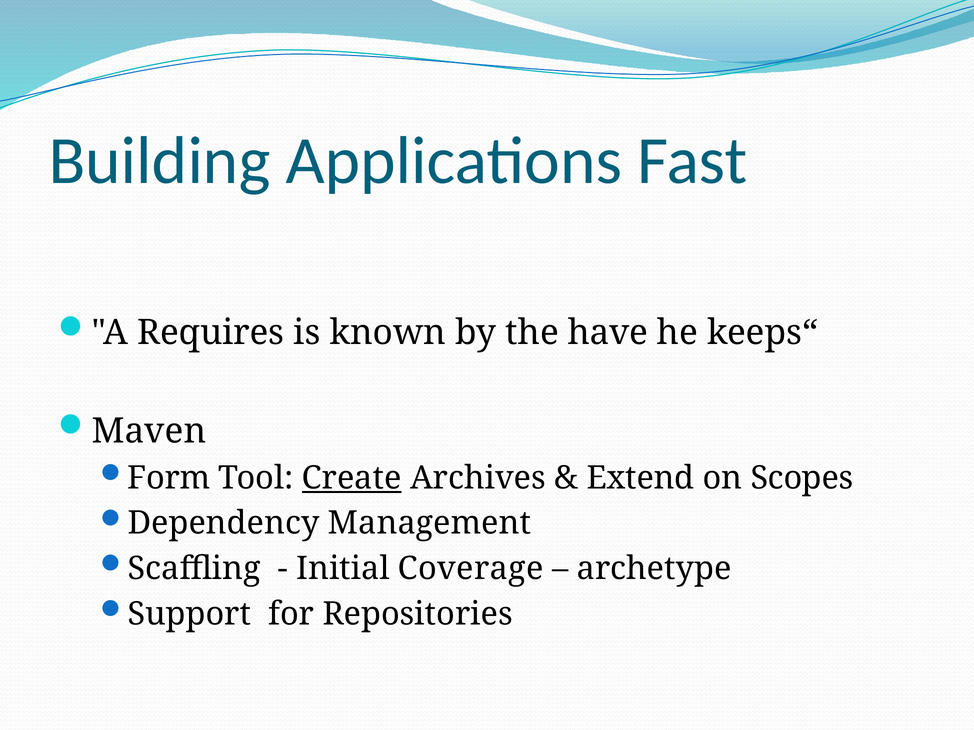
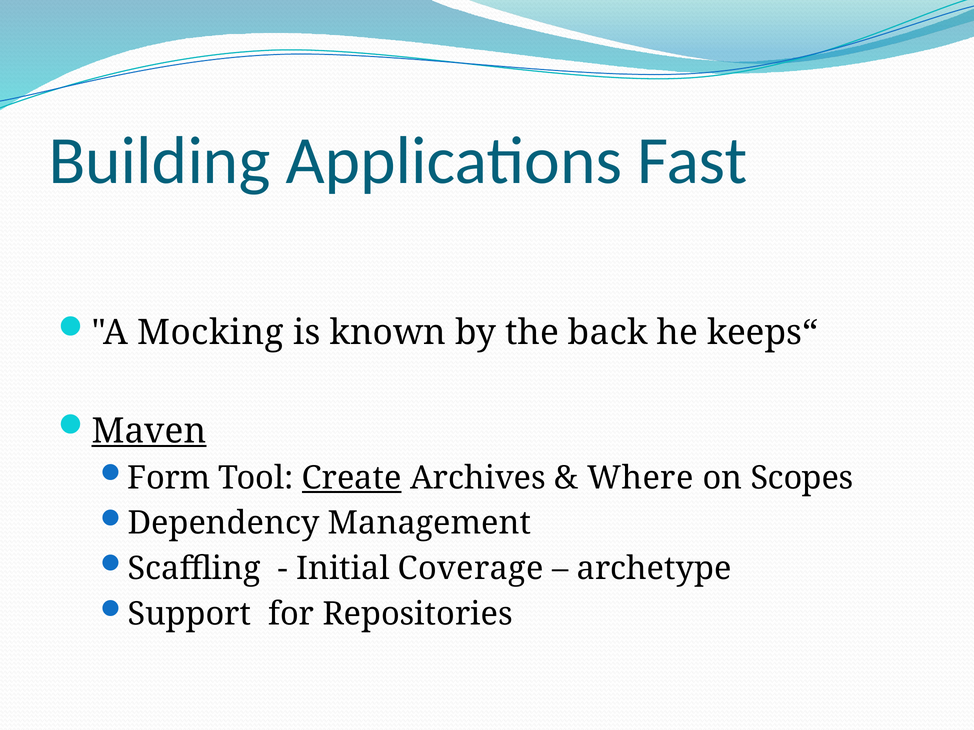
Requires: Requires -> Mocking
have: have -> back
Maven underline: none -> present
Extend: Extend -> Where
